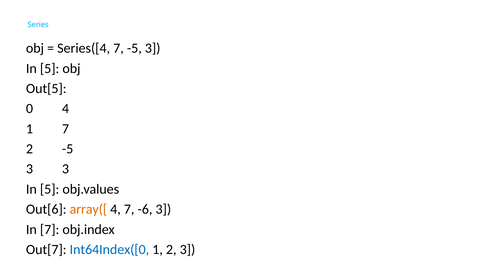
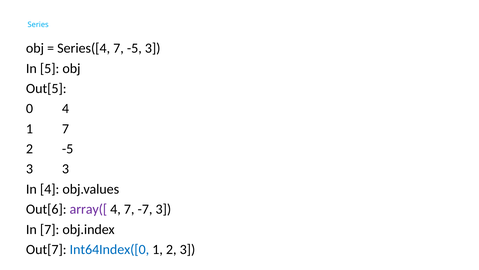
5 at (50, 189): 5 -> 4
array([ colour: orange -> purple
-6: -6 -> -7
